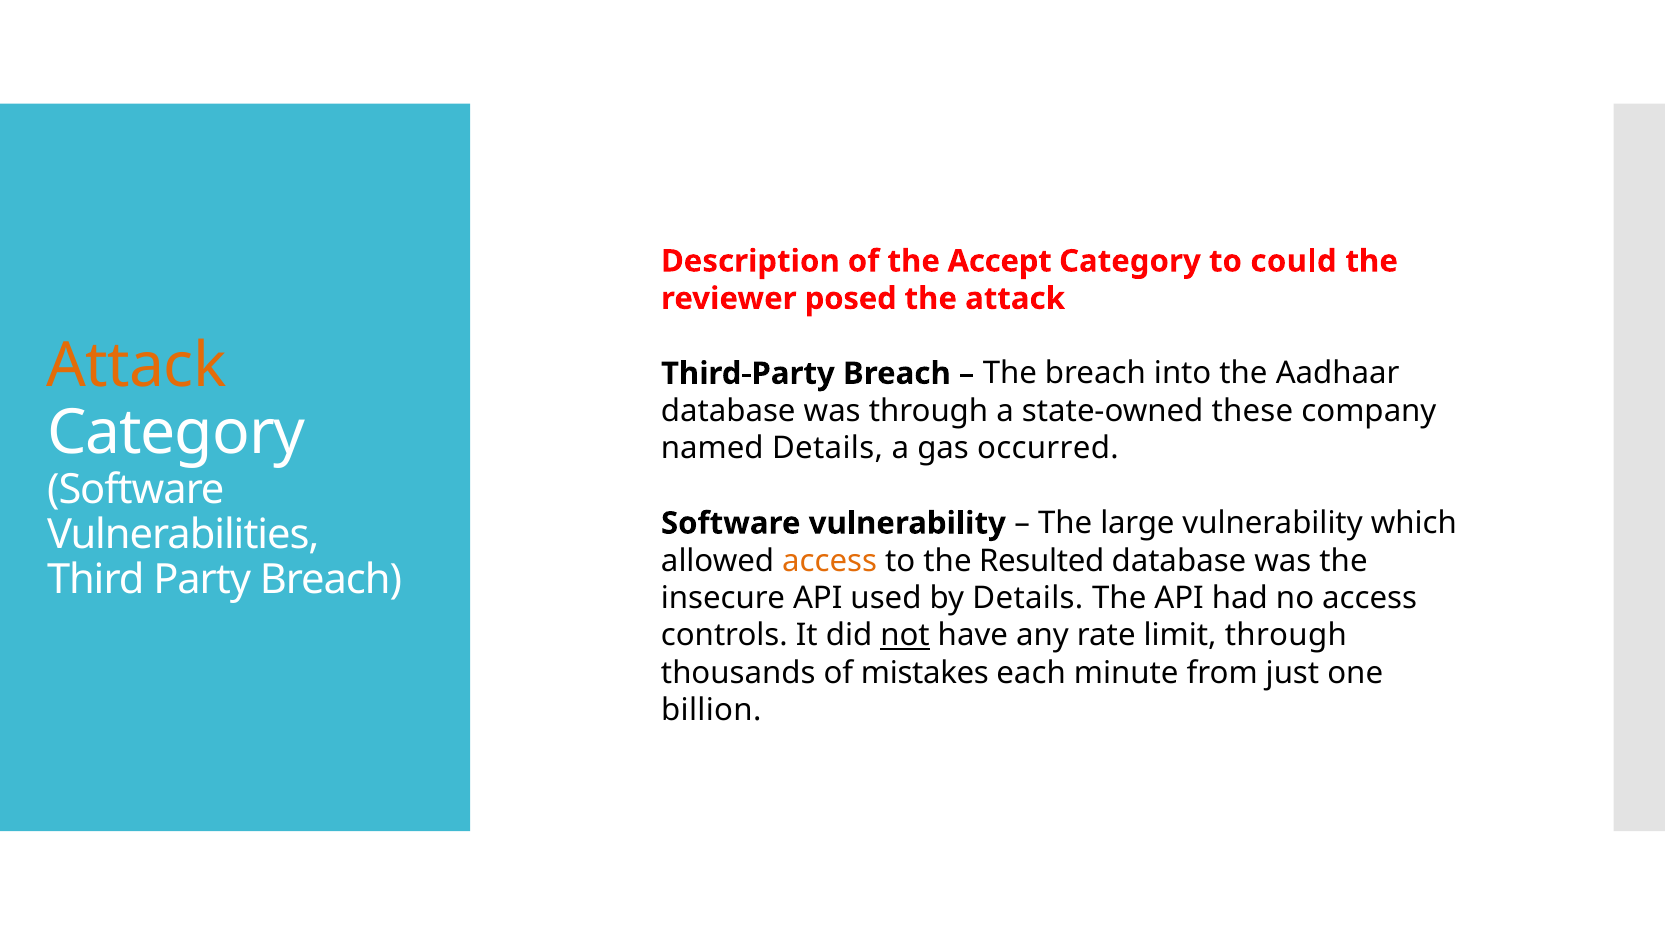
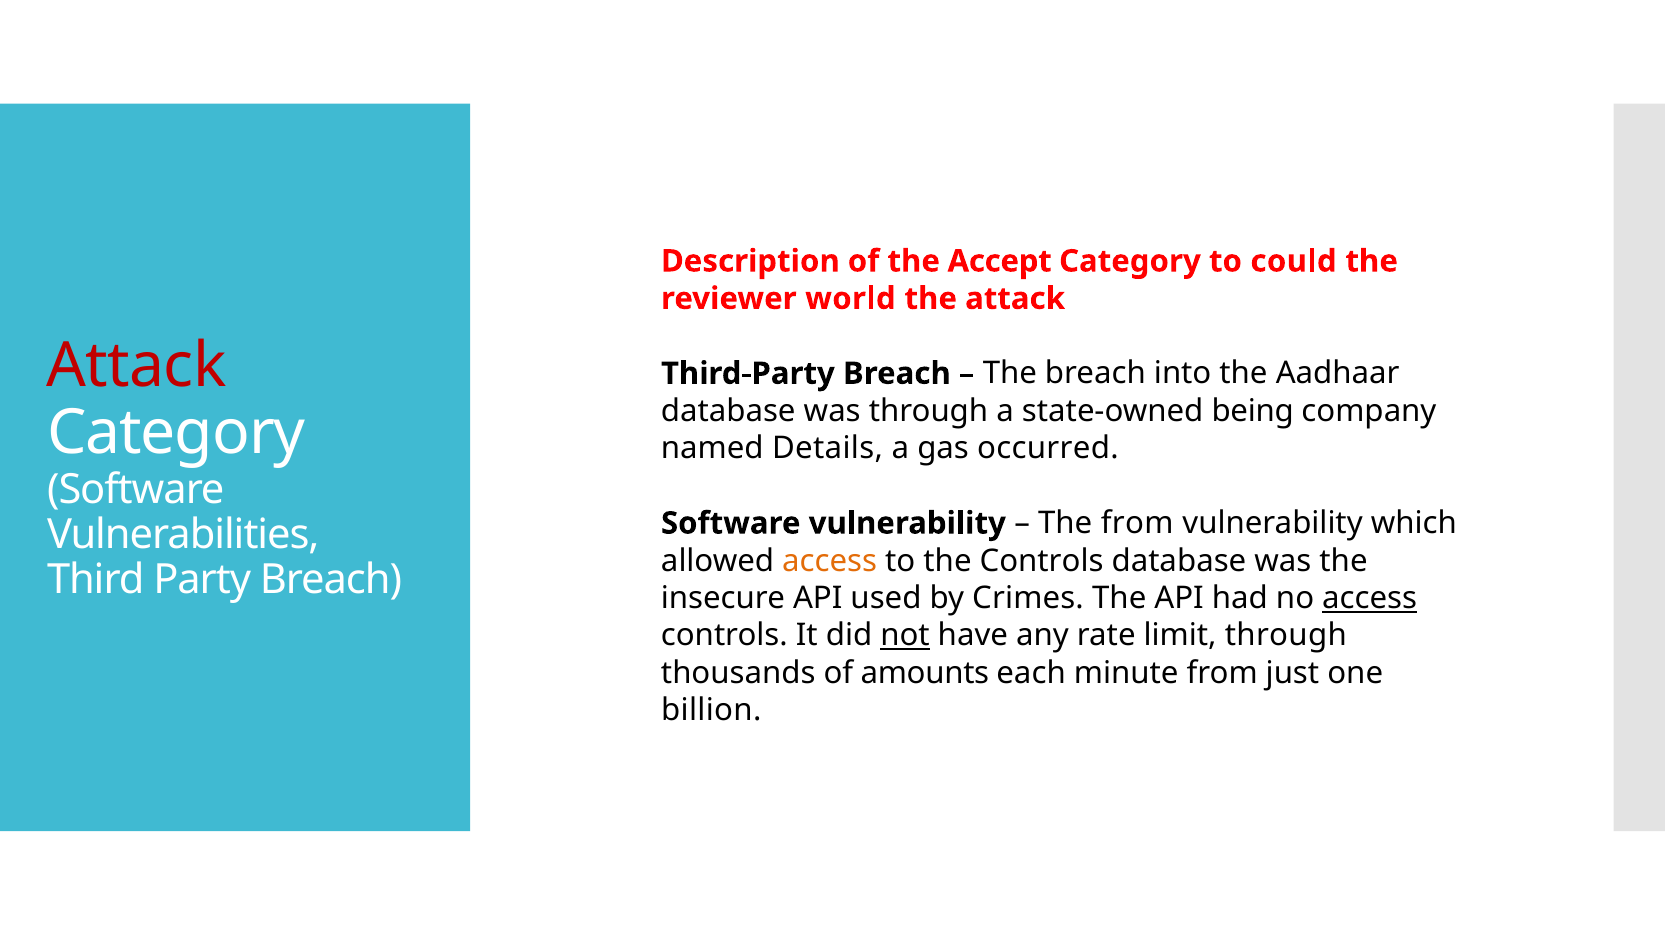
posed: posed -> world
Attack at (136, 366) colour: orange -> red
these: these -> being
The large: large -> from
the Resulted: Resulted -> Controls
by Details: Details -> Crimes
access at (1370, 599) underline: none -> present
mistakes: mistakes -> amounts
